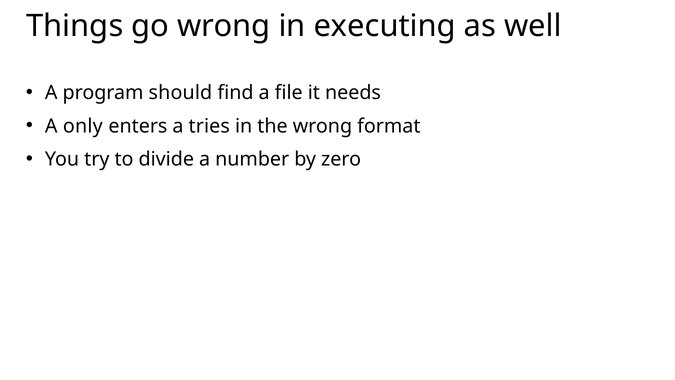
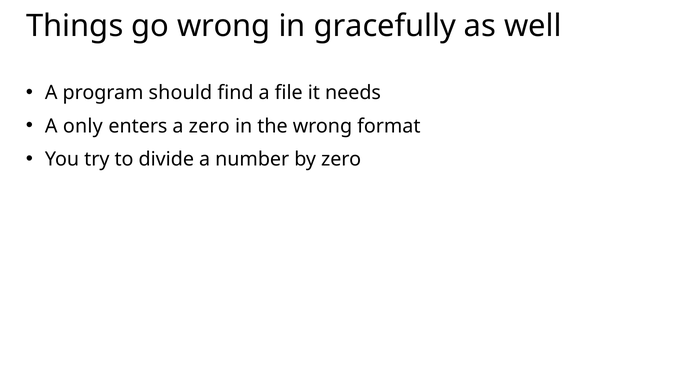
executing: executing -> gracefully
a tries: tries -> zero
